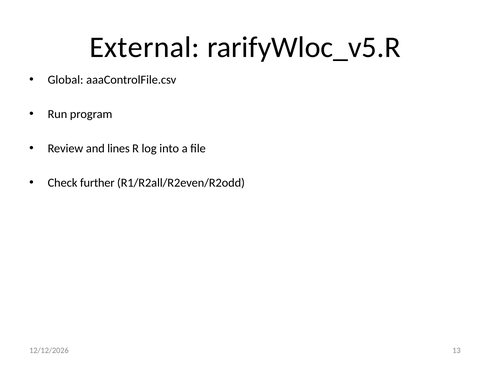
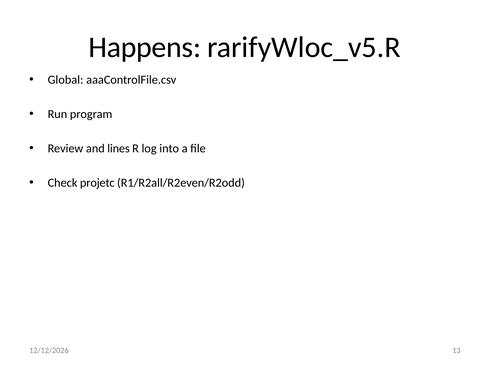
External: External -> Happens
further: further -> projetc
